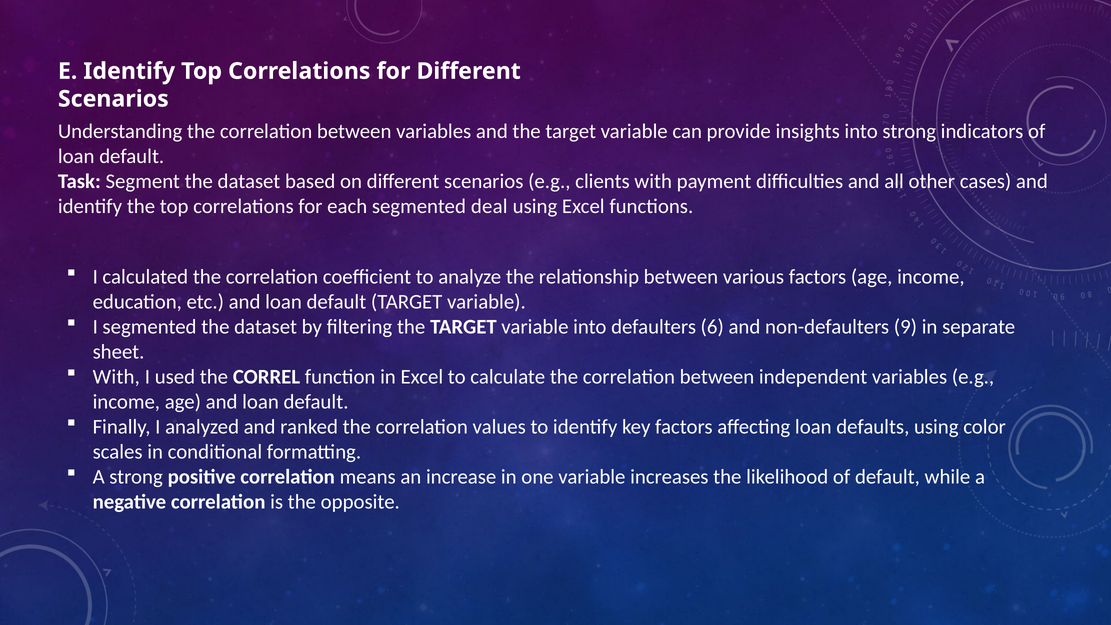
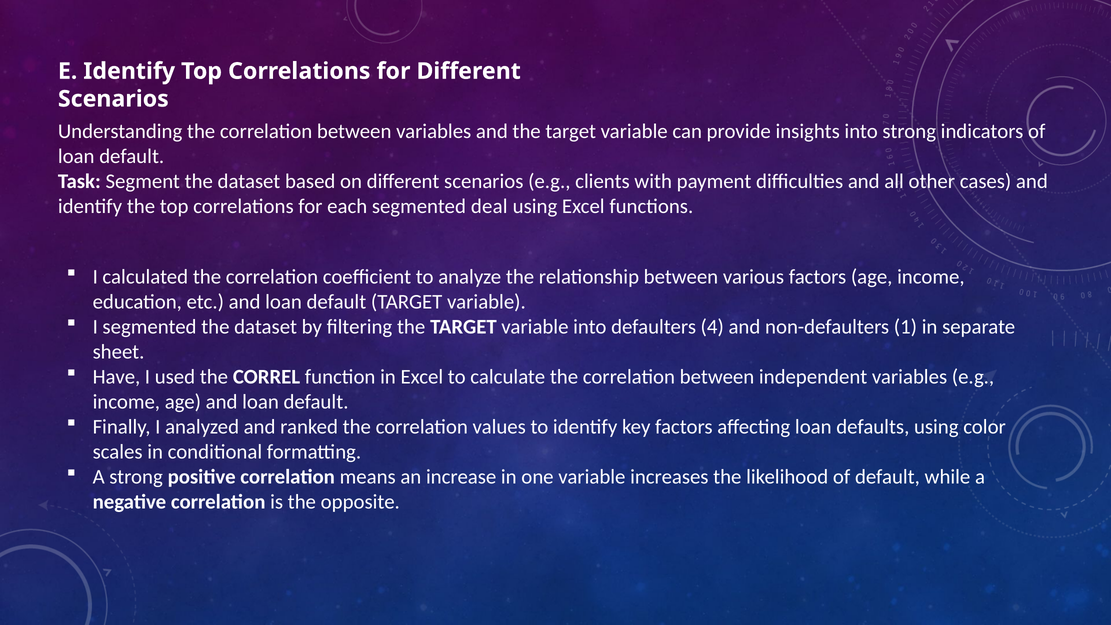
6: 6 -> 4
9: 9 -> 1
With at (116, 377): With -> Have
